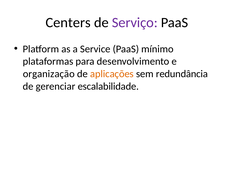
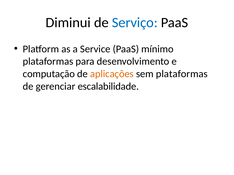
Centers: Centers -> Diminui
Serviço colour: purple -> blue
organização: organização -> computação
sem redundância: redundância -> plataformas
